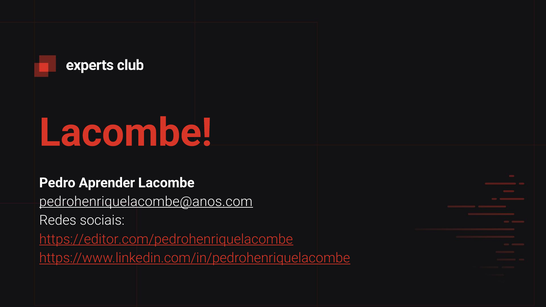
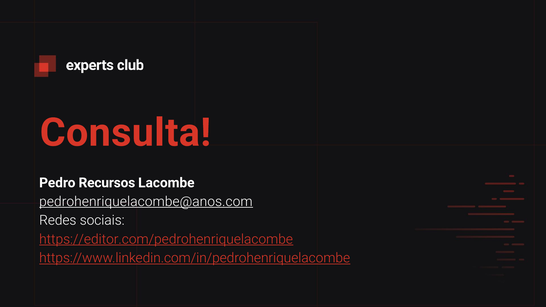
Lacombe at (126, 133): Lacombe -> Consulta
Aprender: Aprender -> Recursos
